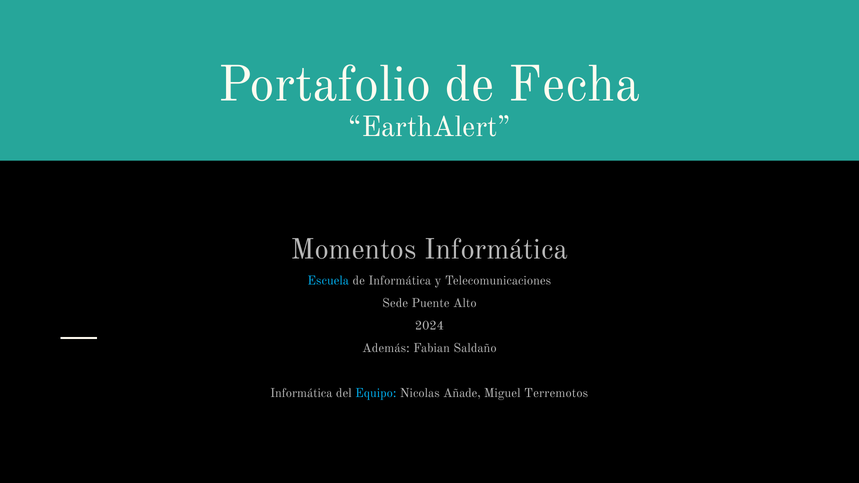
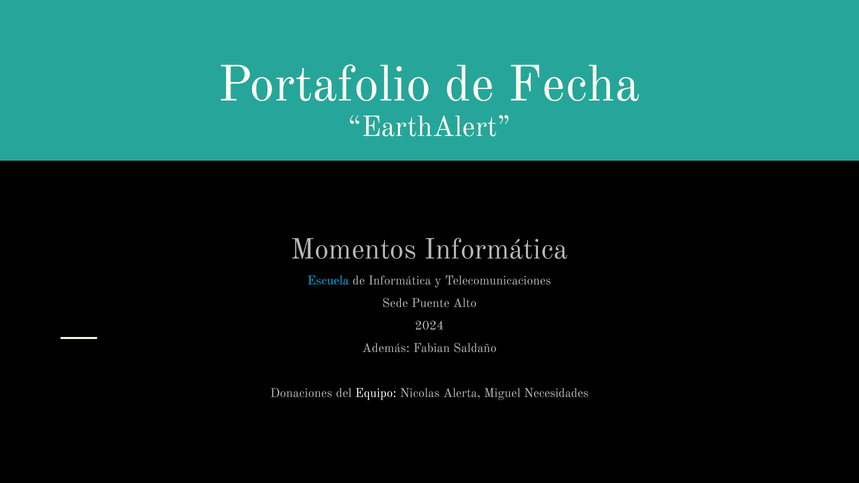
Informática at (301, 393): Informática -> Donaciones
Equipo colour: light blue -> white
Añade: Añade -> Alerta
Terremotos: Terremotos -> Necesidades
